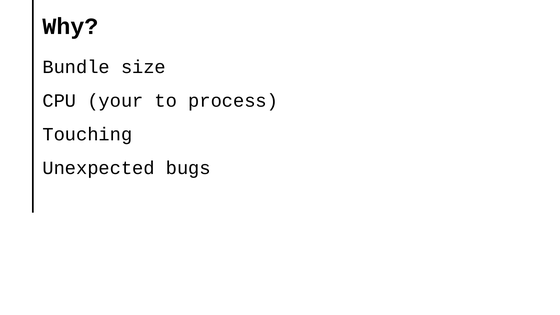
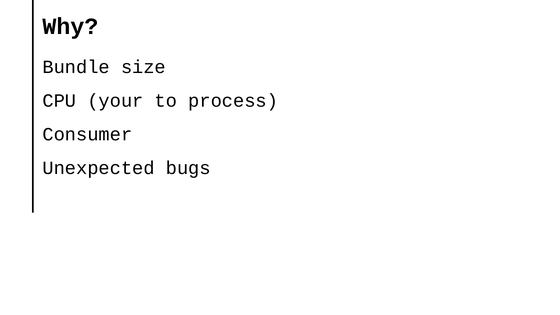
Touching: Touching -> Consumer
